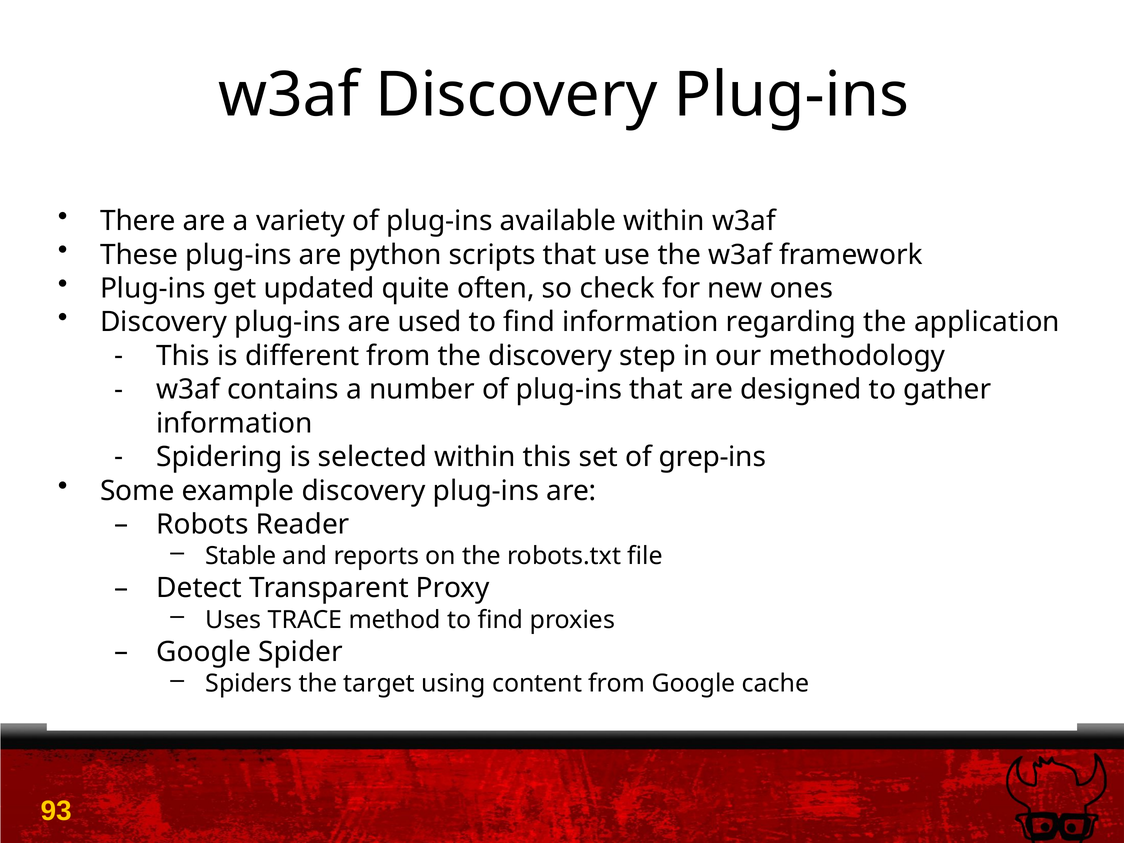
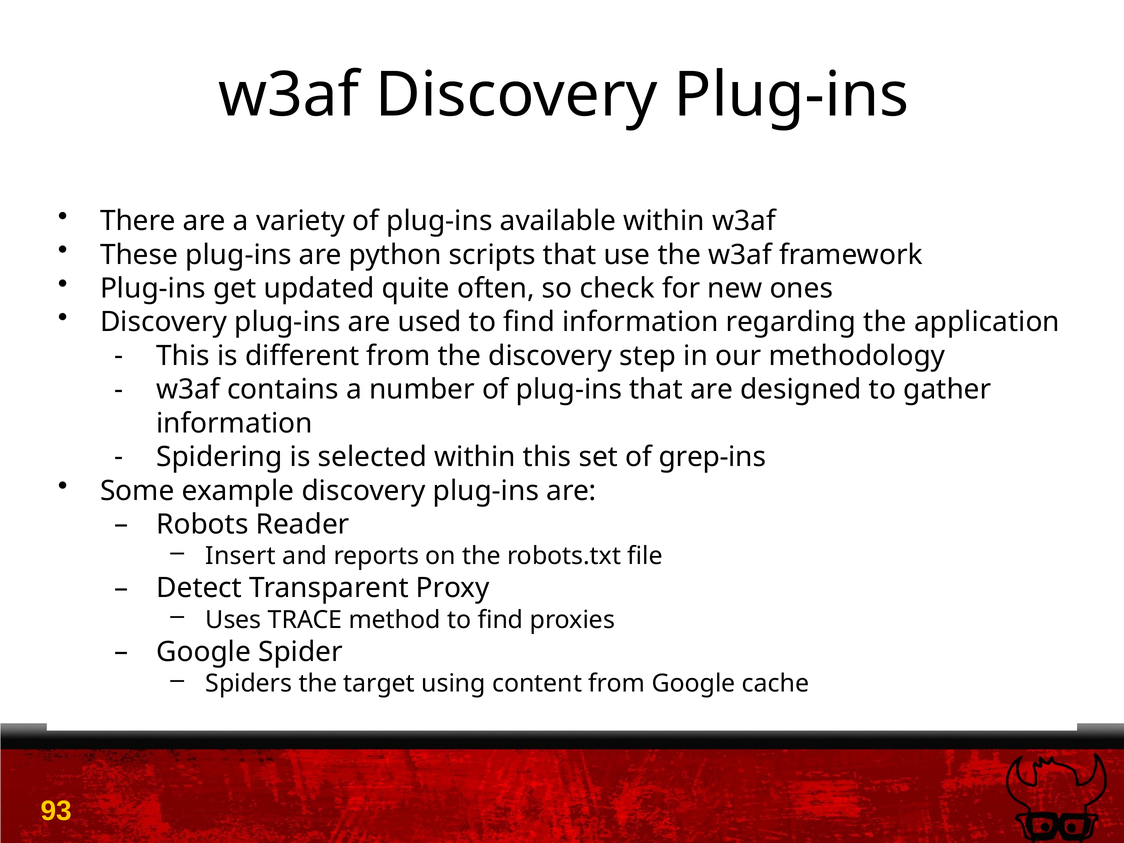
Stable: Stable -> Insert
